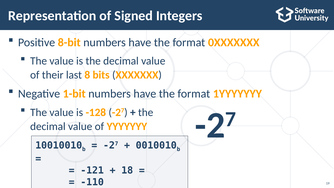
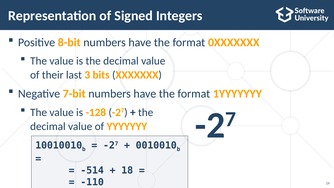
8: 8 -> 3
1-bit: 1-bit -> 7-bit
-121: -121 -> -514
